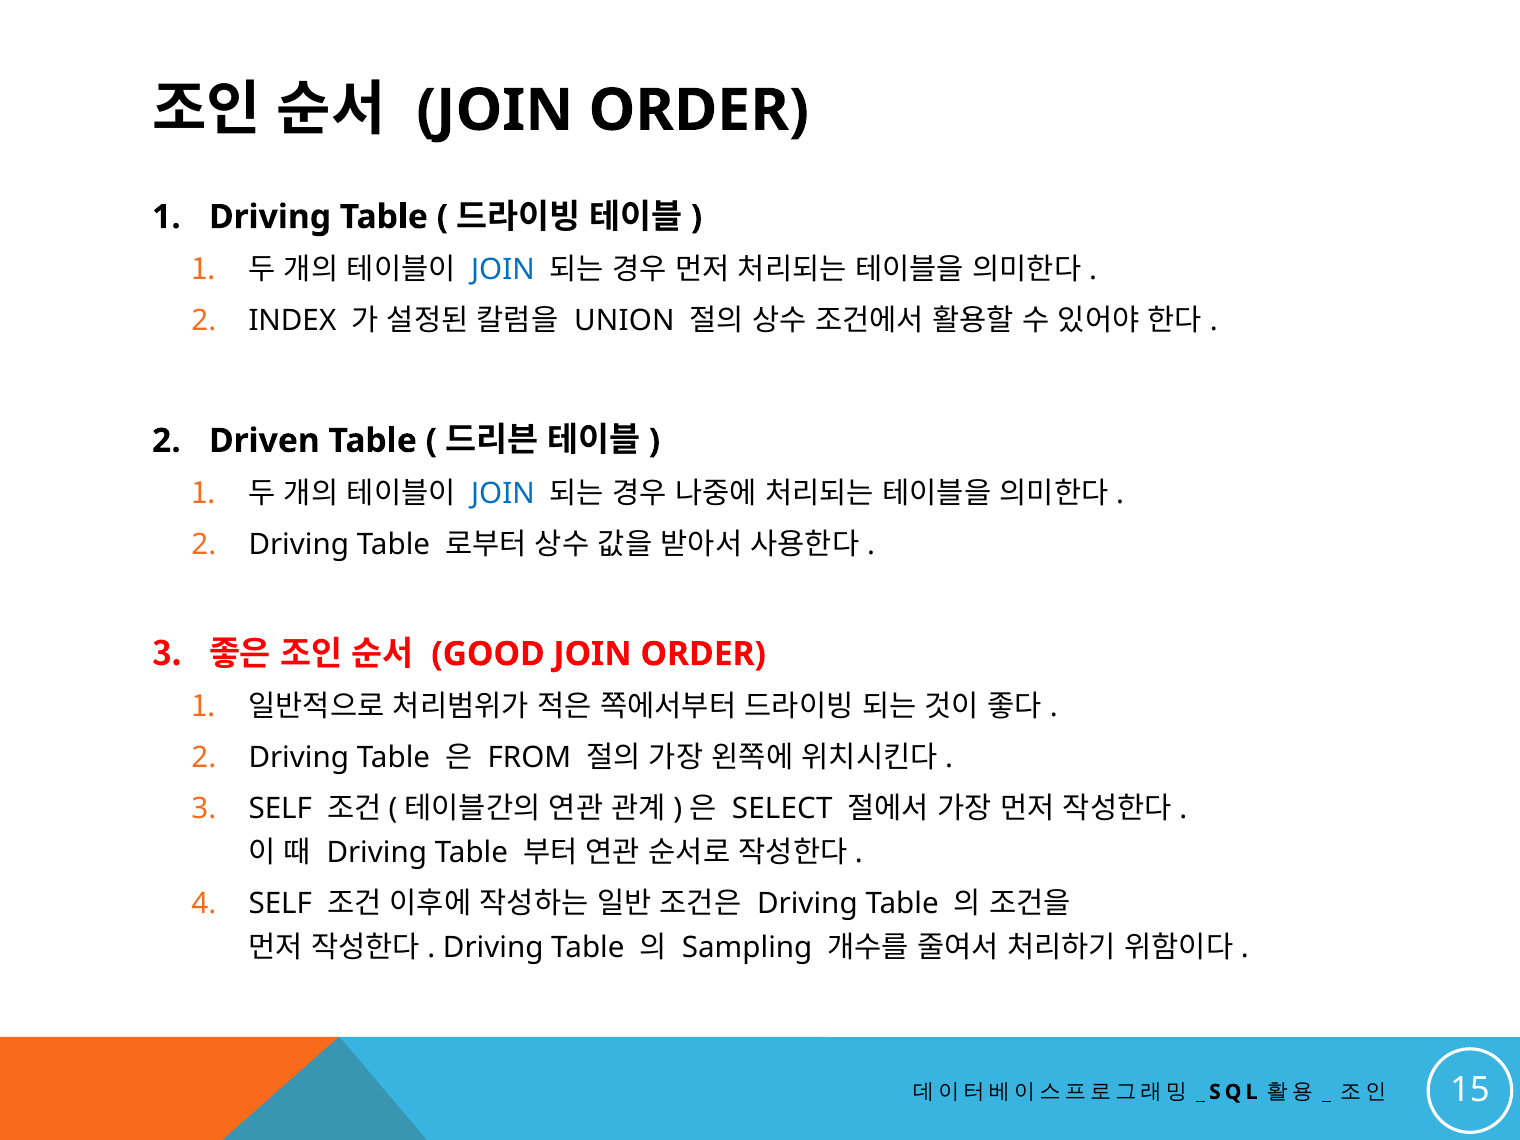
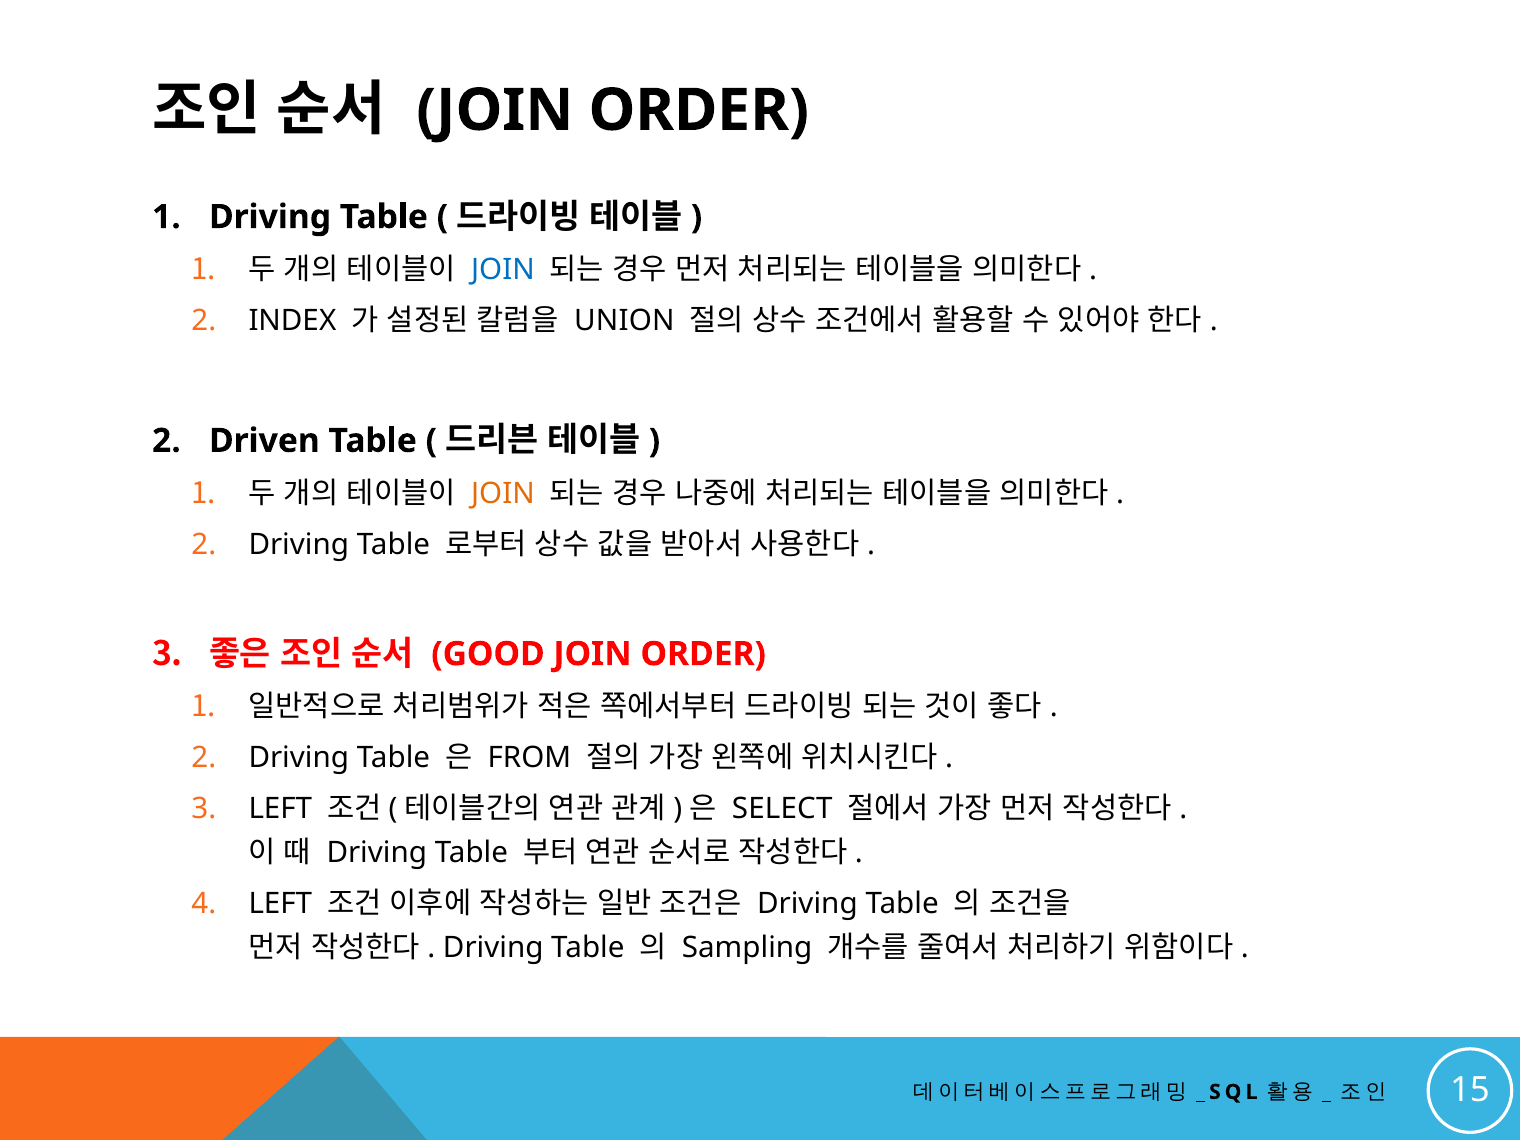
JOIN at (503, 494) colour: blue -> orange
SELF at (280, 808): SELF -> LEFT
SELF at (280, 903): SELF -> LEFT
